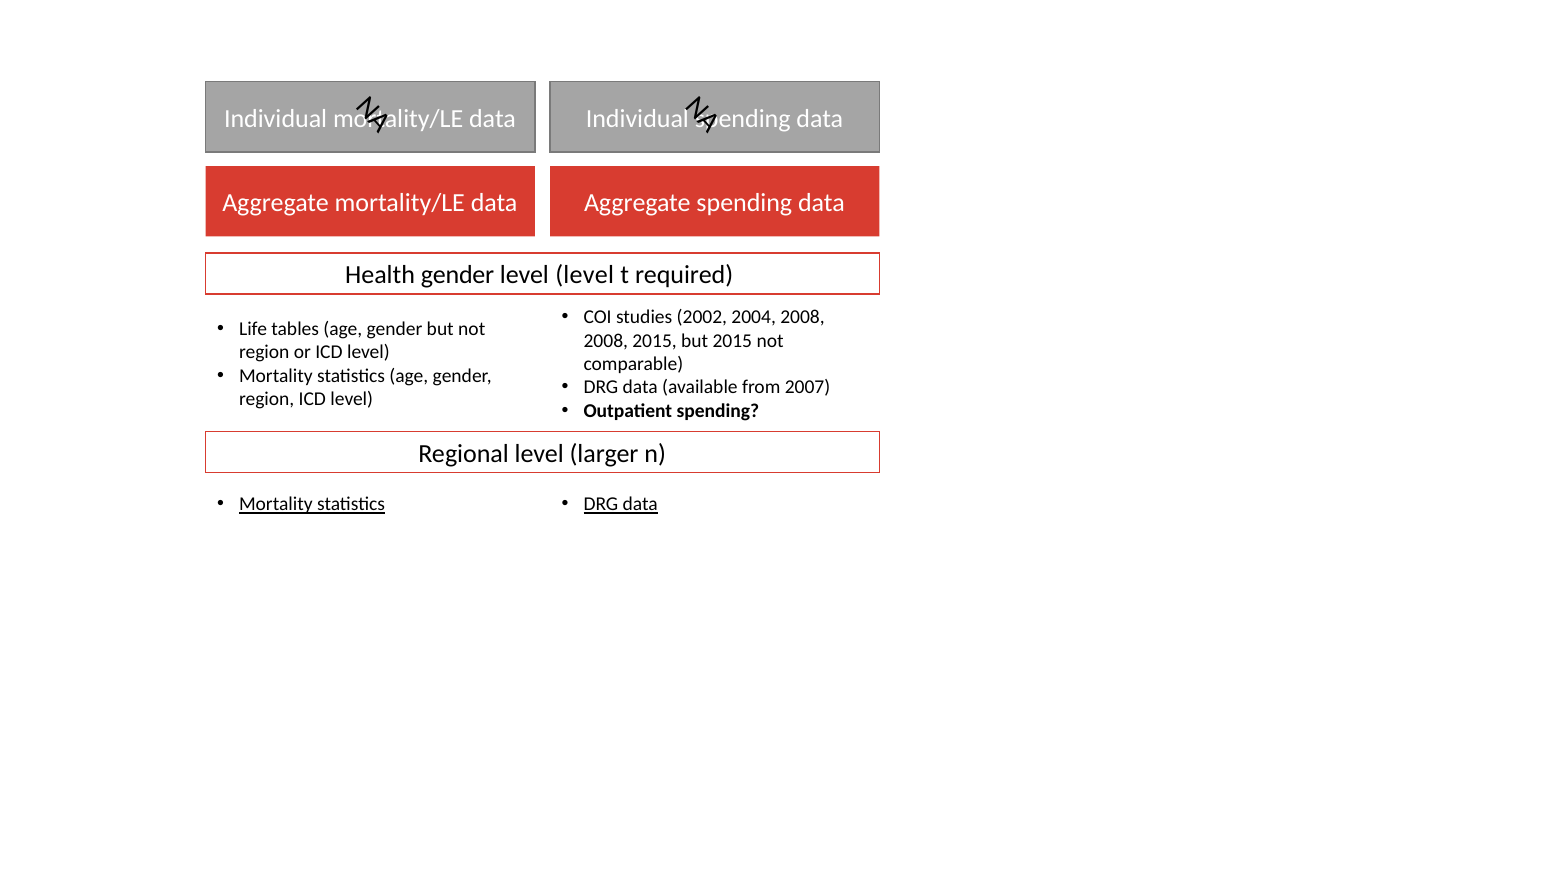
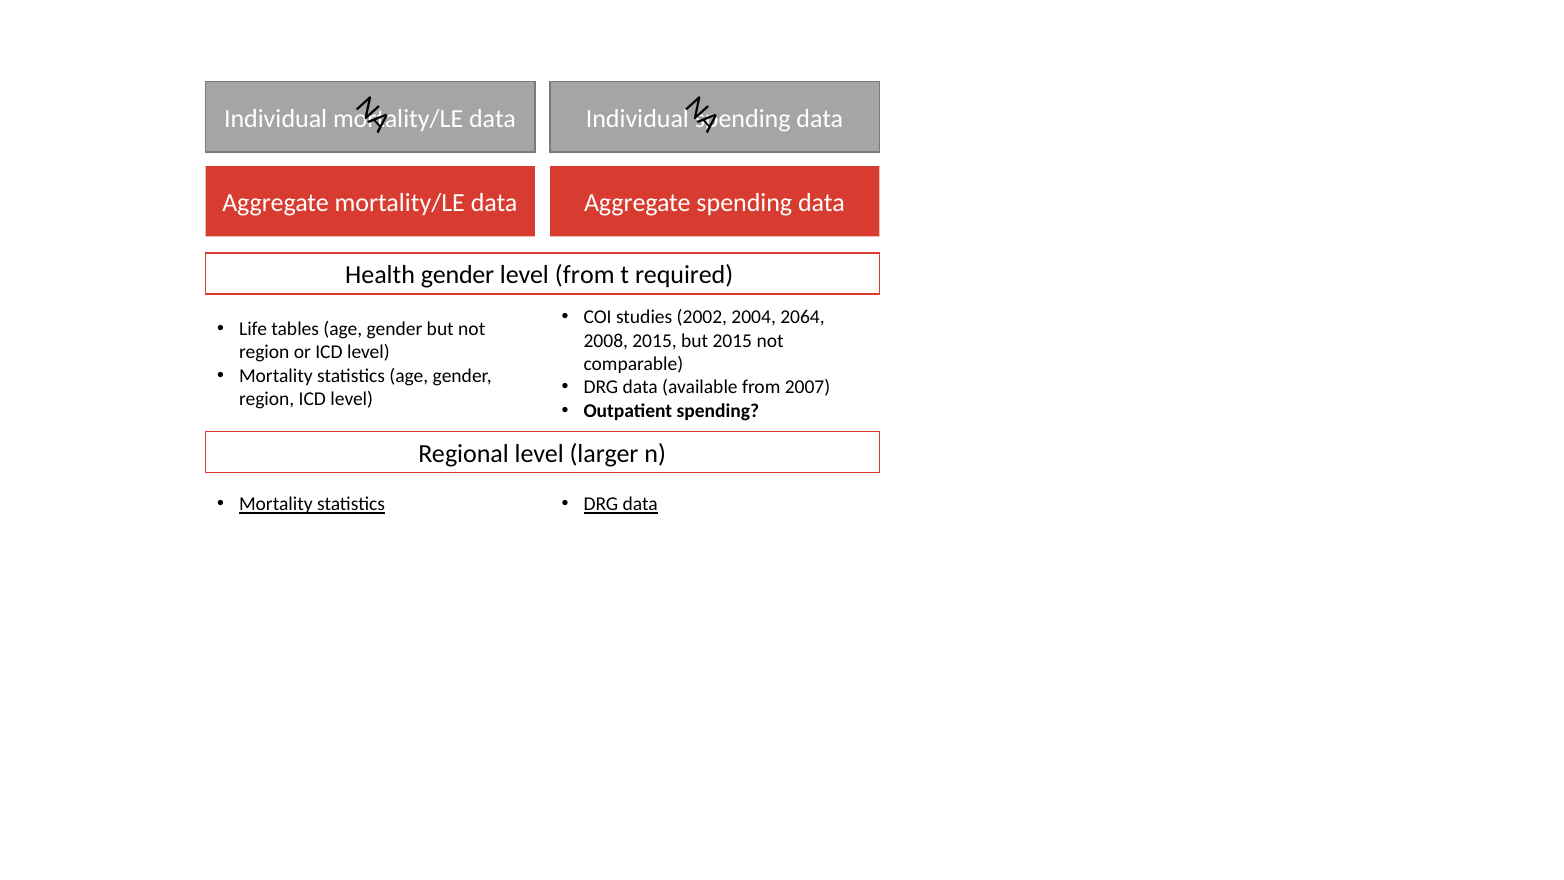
level level: level -> from
2004 2008: 2008 -> 2064
